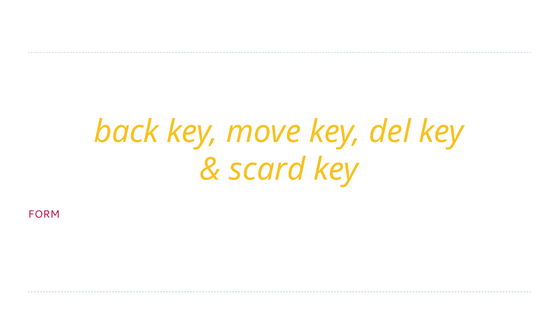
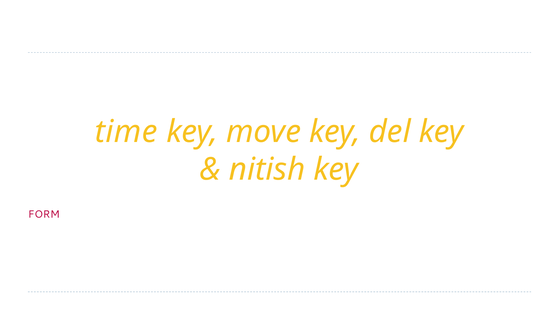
back: back -> time
scard: scard -> nitish
